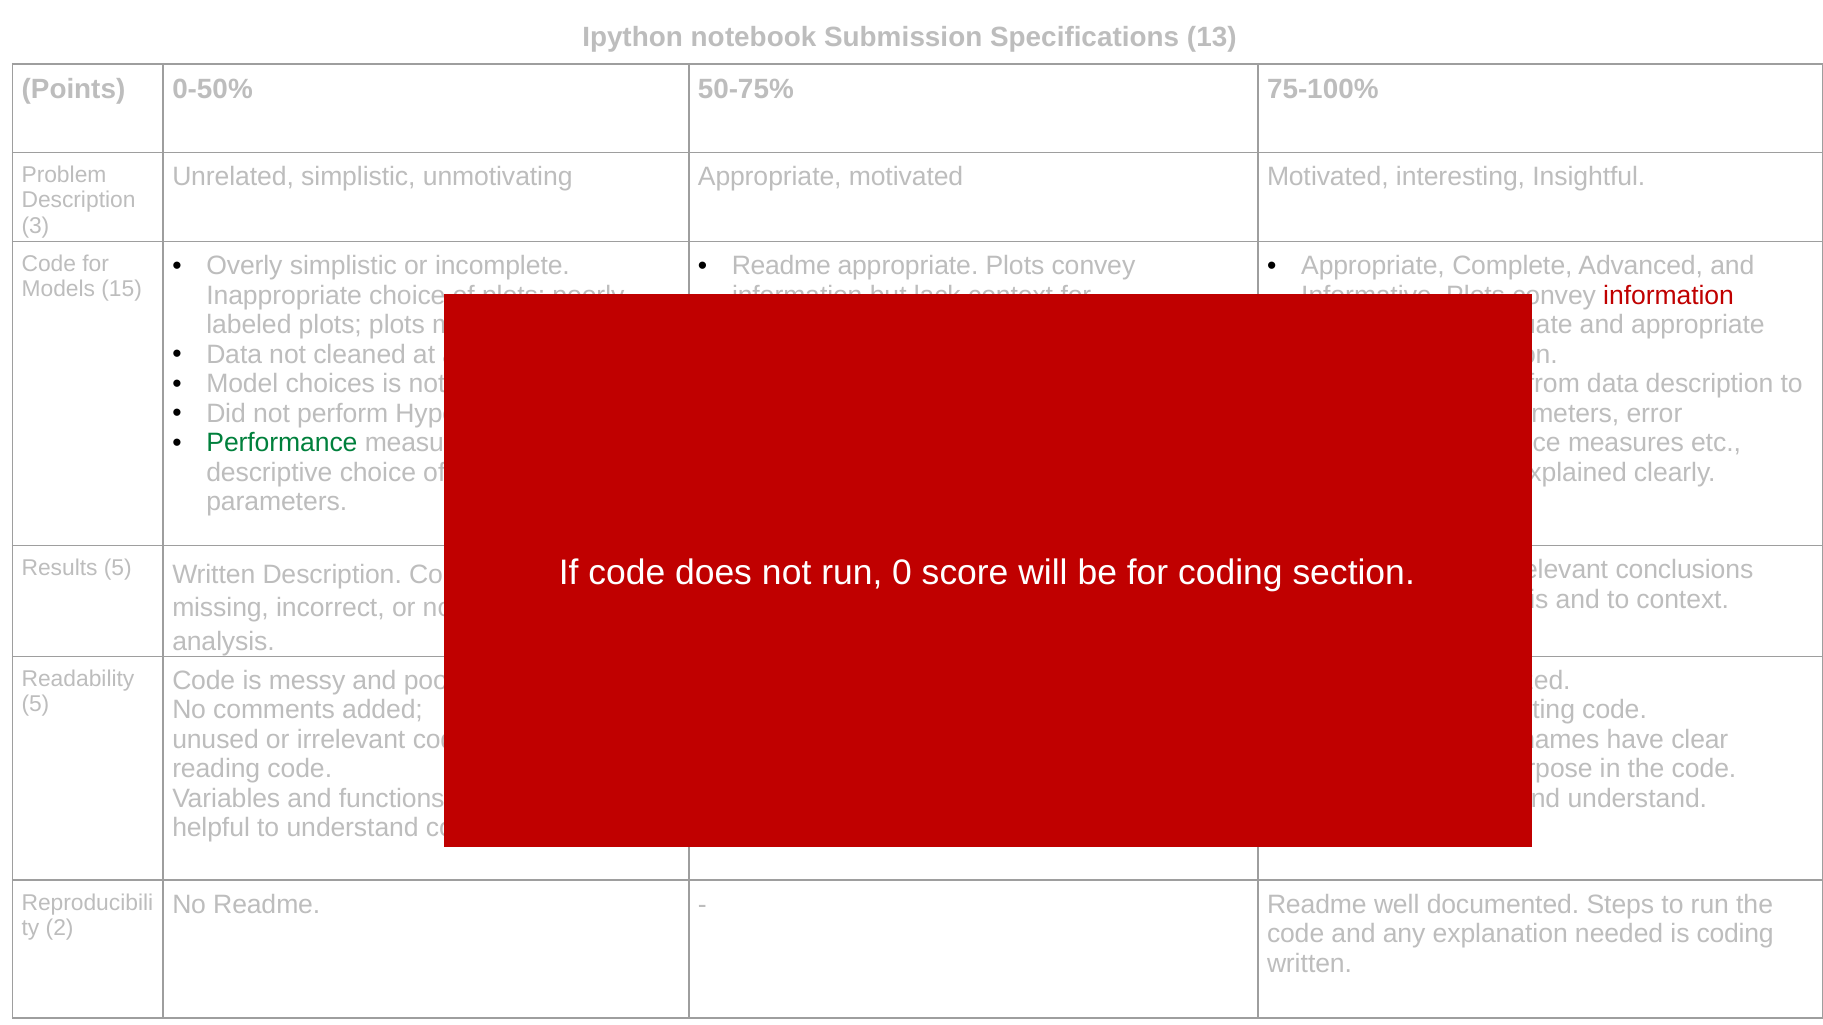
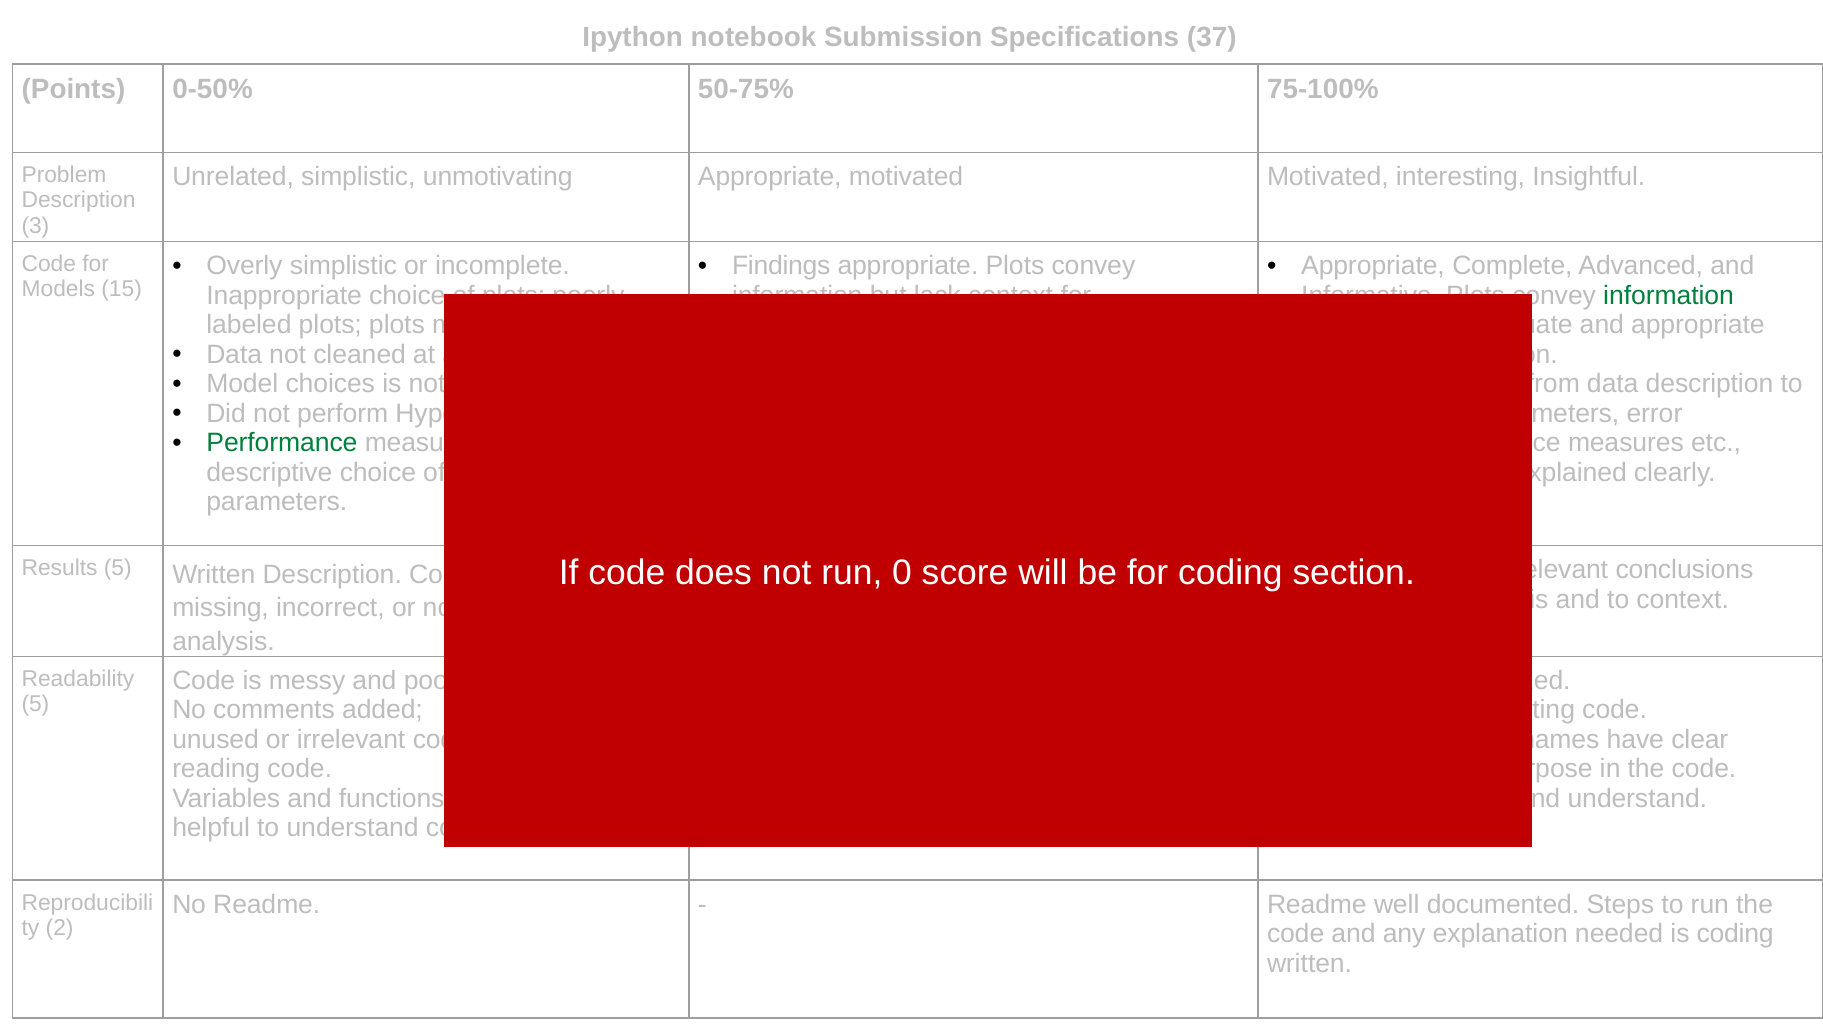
13: 13 -> 37
Readme at (781, 266): Readme -> Findings
information at (1669, 295) colour: red -> green
